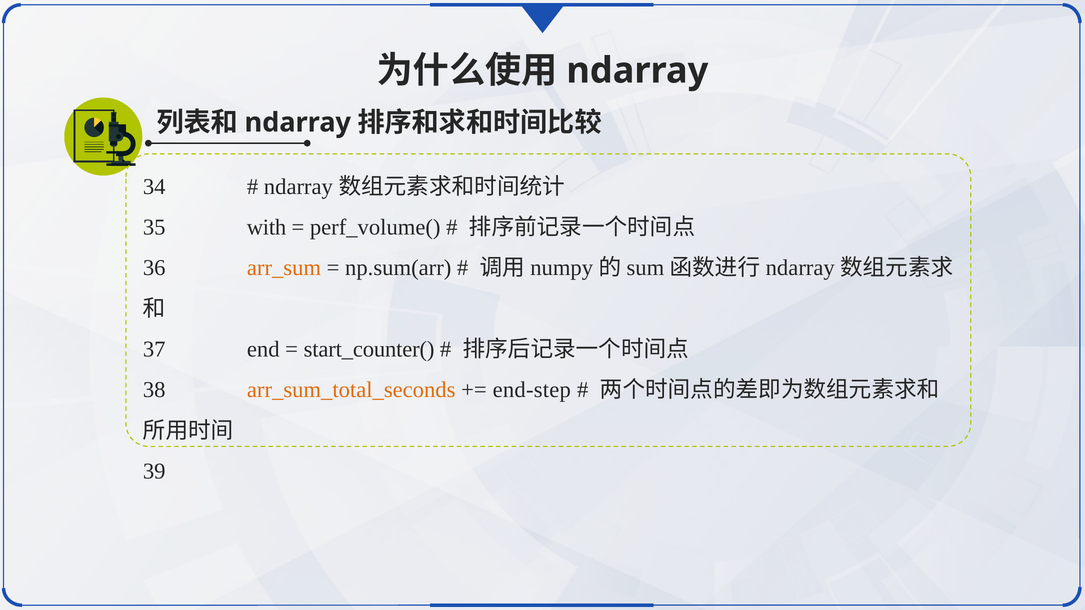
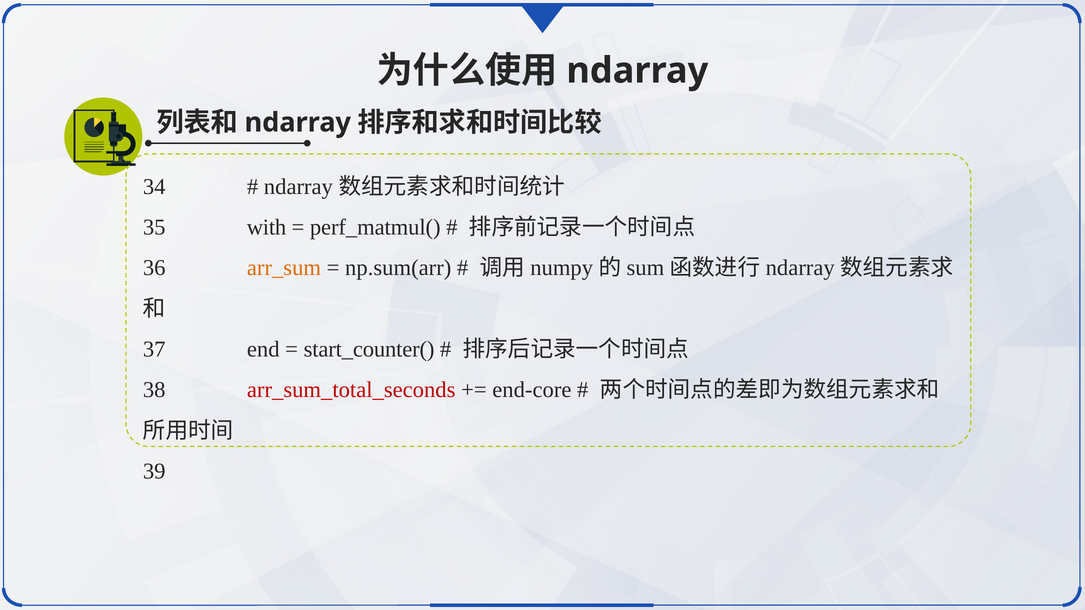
perf_volume(: perf_volume( -> perf_matmul(
arr_sum_total_seconds colour: orange -> red
end-step: end-step -> end-core
